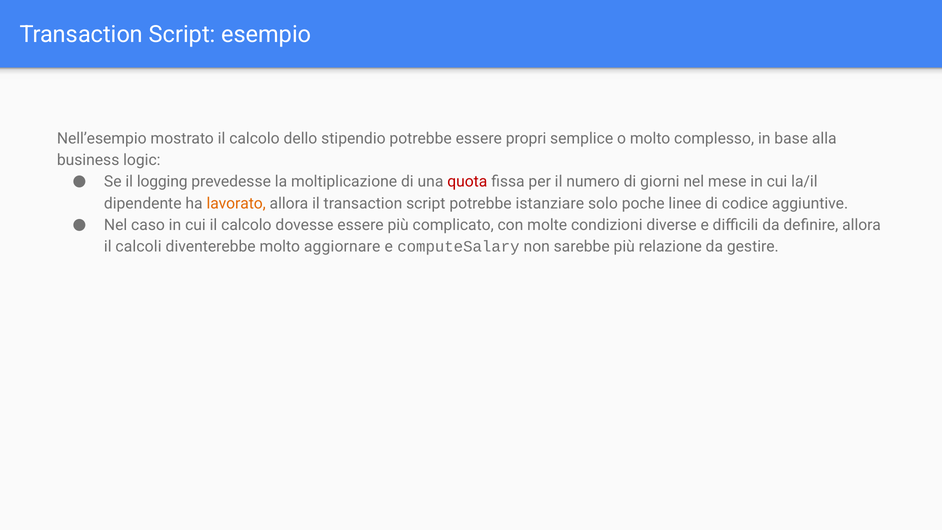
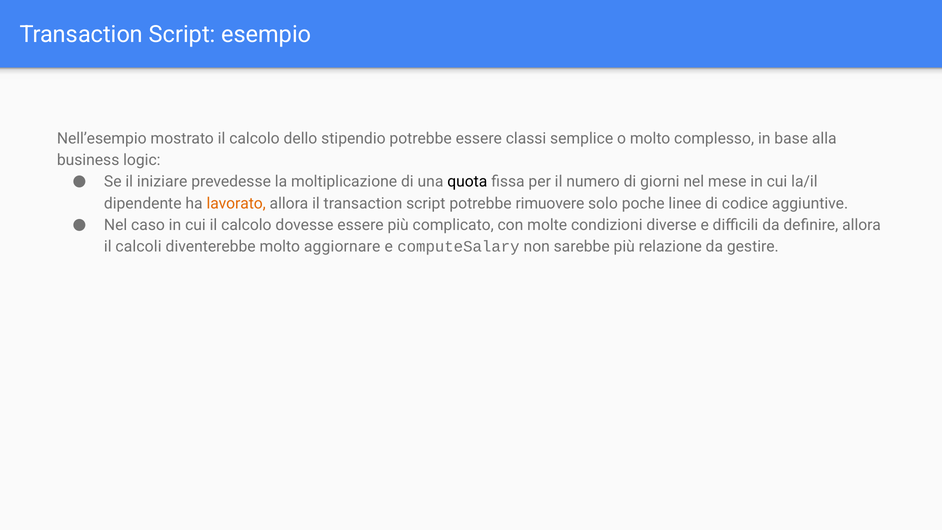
propri: propri -> classi
logging: logging -> iniziare
quota colour: red -> black
istanziare: istanziare -> rimuovere
